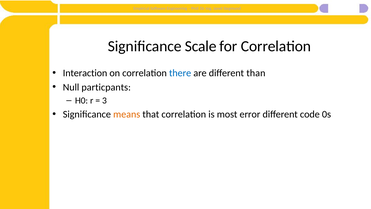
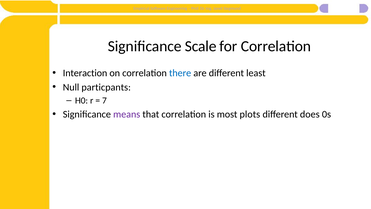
than: than -> least
3: 3 -> 7
means colour: orange -> purple
error: error -> plots
code: code -> does
